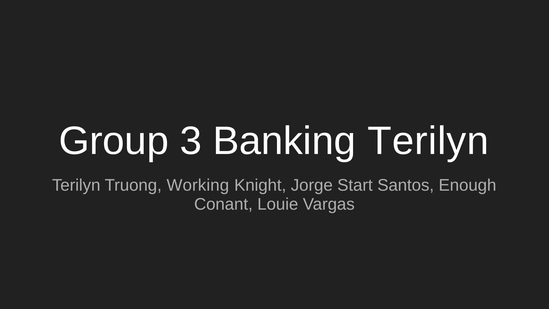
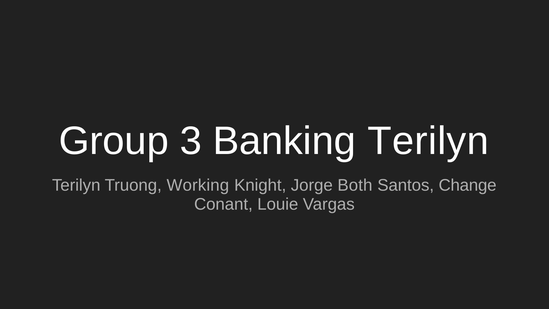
Start: Start -> Both
Enough: Enough -> Change
